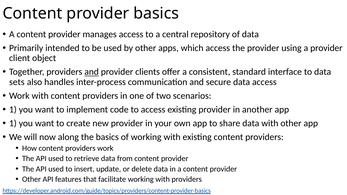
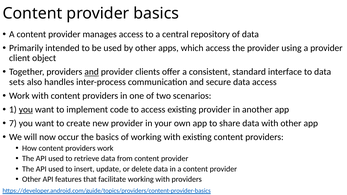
you at (26, 110) underline: none -> present
1 at (13, 123): 1 -> 7
along: along -> occur
